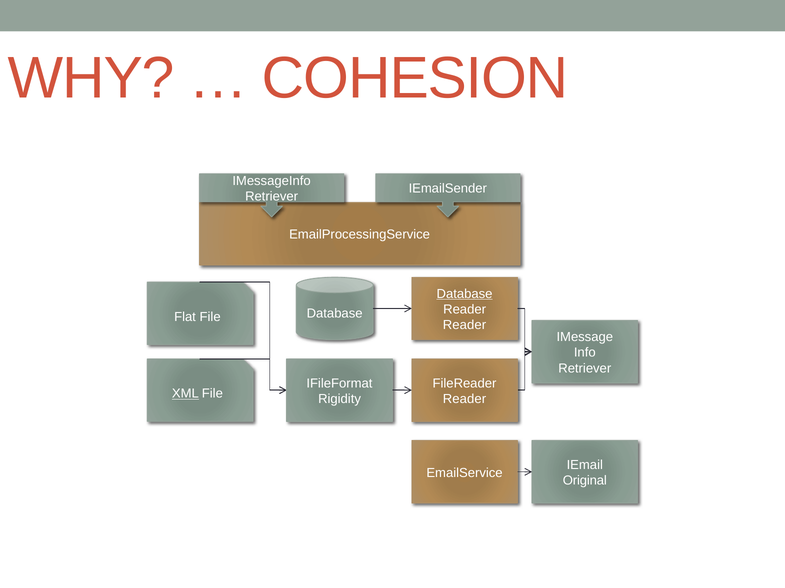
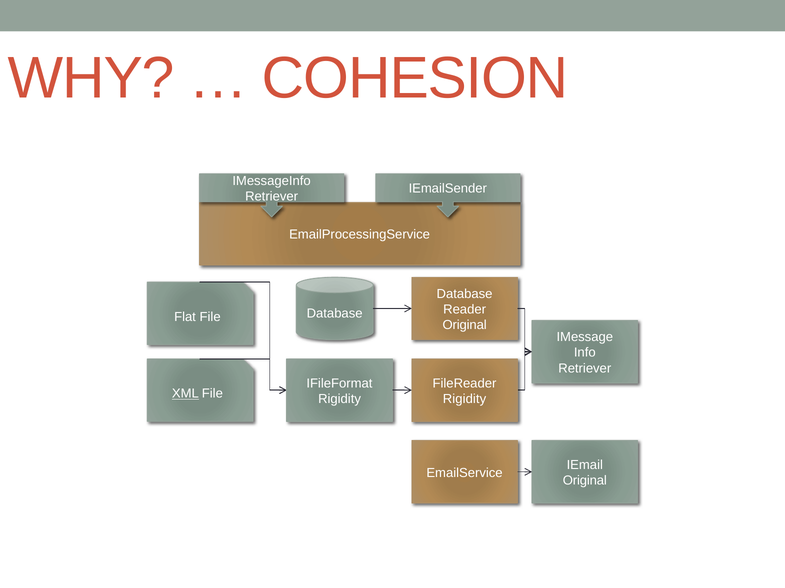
Database at (465, 294) underline: present -> none
Reader at (464, 325): Reader -> Original
Reader at (464, 399): Reader -> Rigidity
